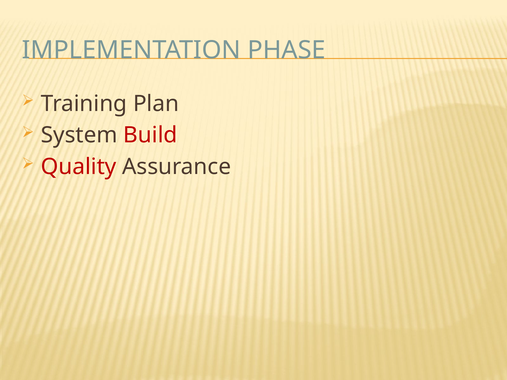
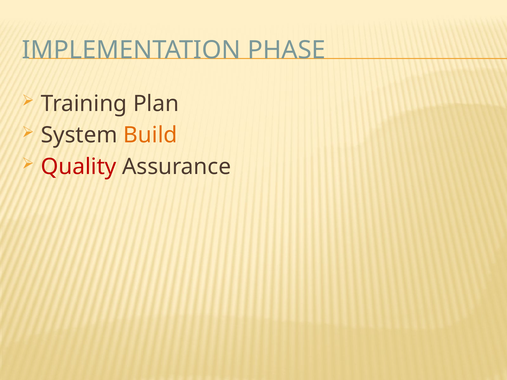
Build colour: red -> orange
